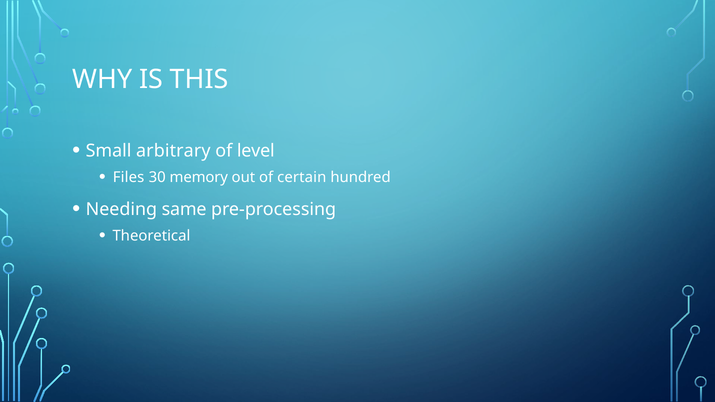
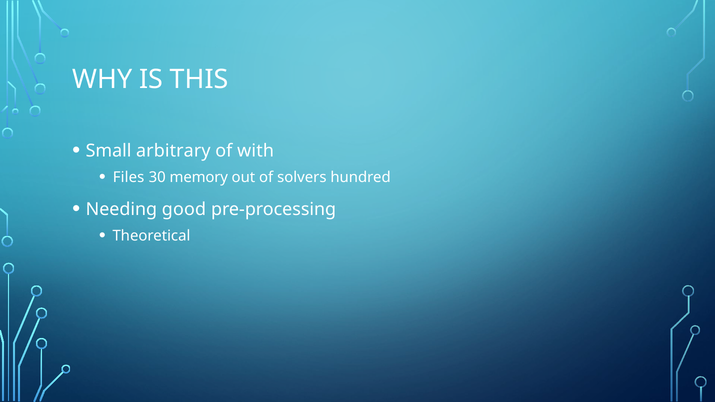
level: level -> with
certain: certain -> solvers
same: same -> good
